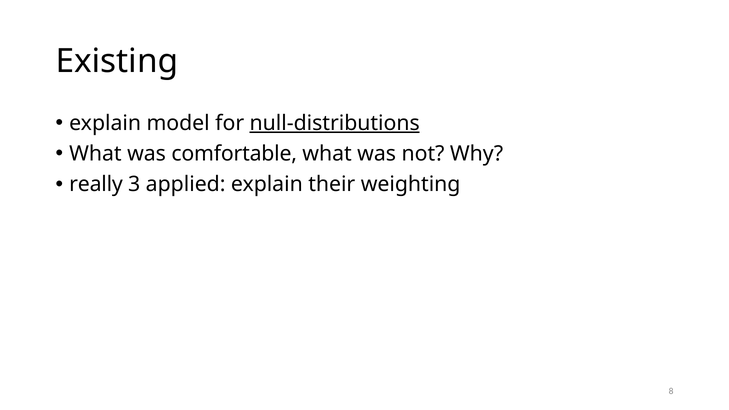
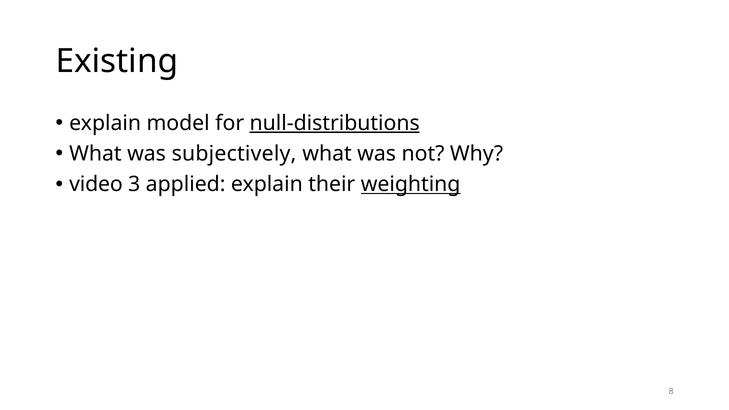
comfortable: comfortable -> subjectively
really: really -> video
weighting underline: none -> present
